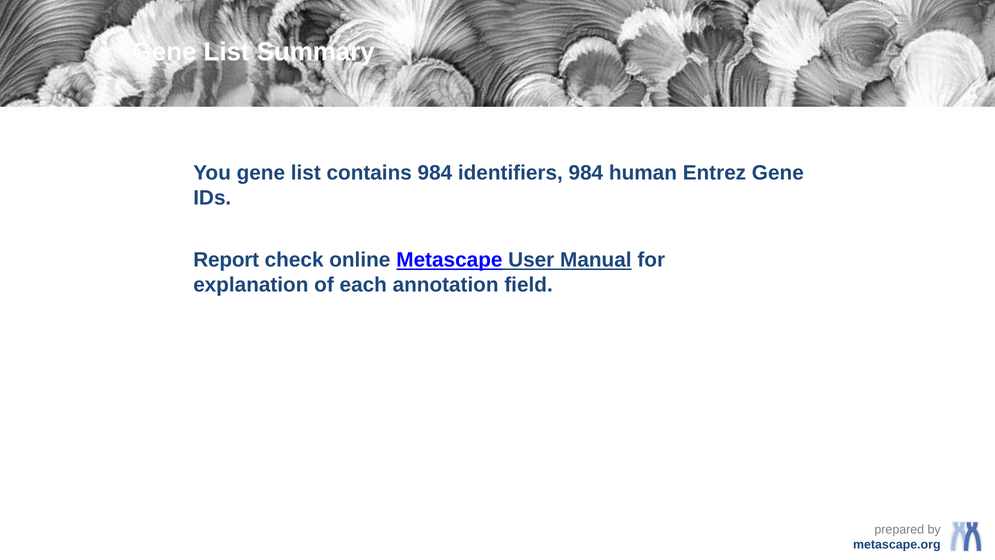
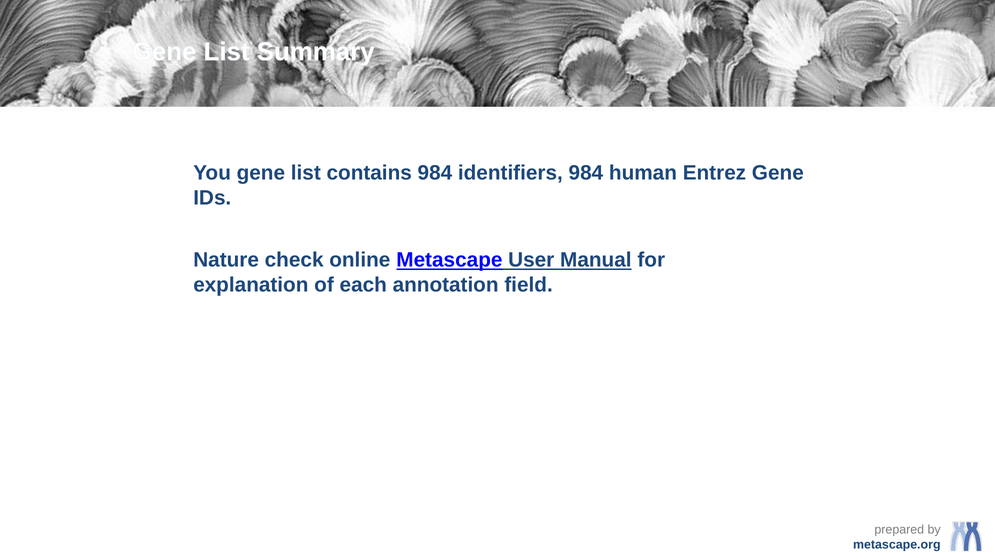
Report: Report -> Nature
